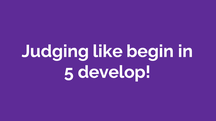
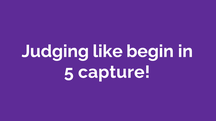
develop: develop -> capture
